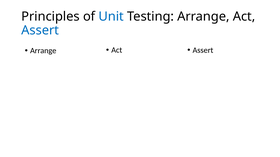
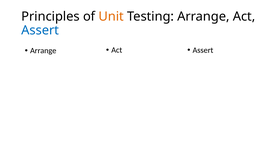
Unit colour: blue -> orange
